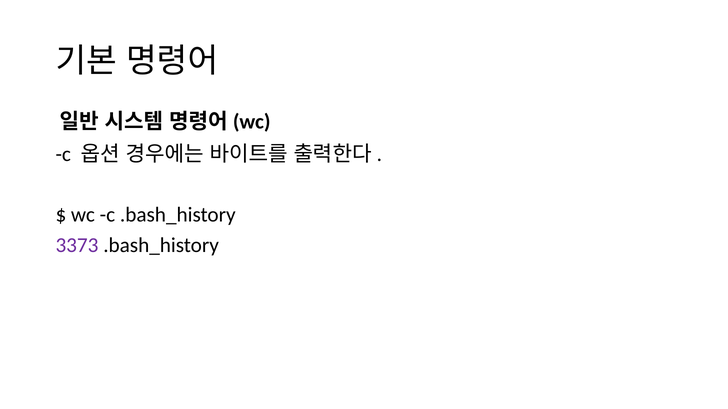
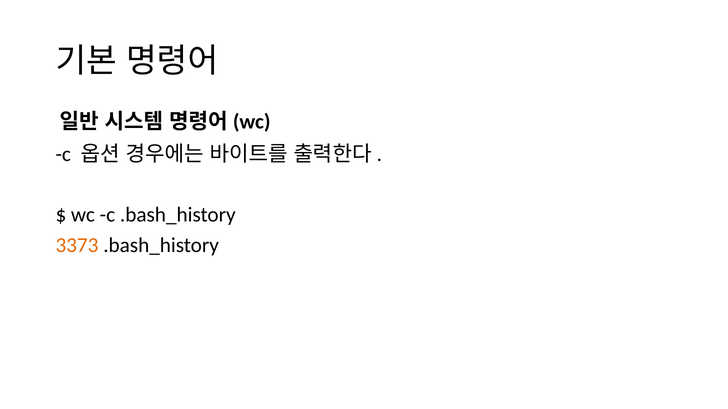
3373 colour: purple -> orange
